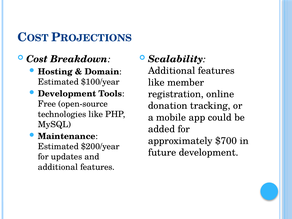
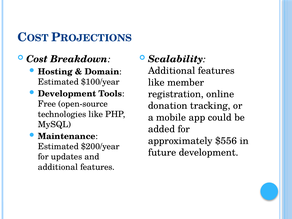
$700: $700 -> $556
